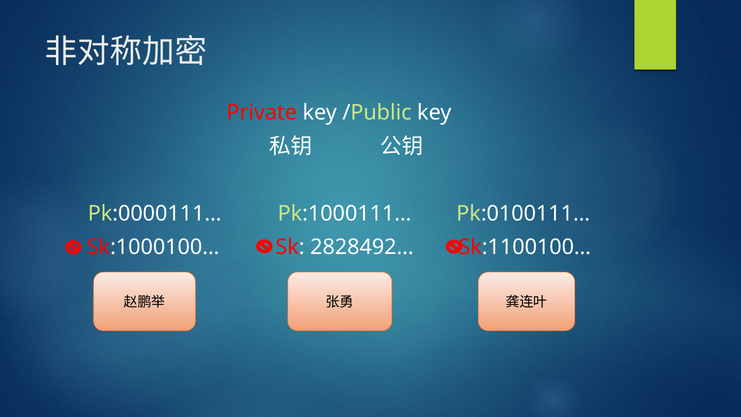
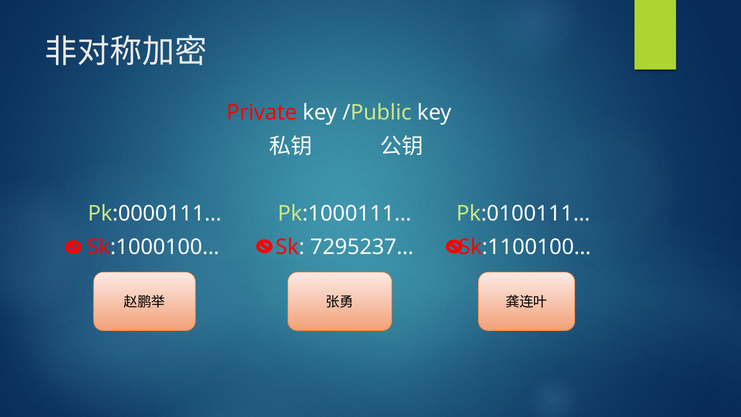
2828492…: 2828492… -> 7295237…
